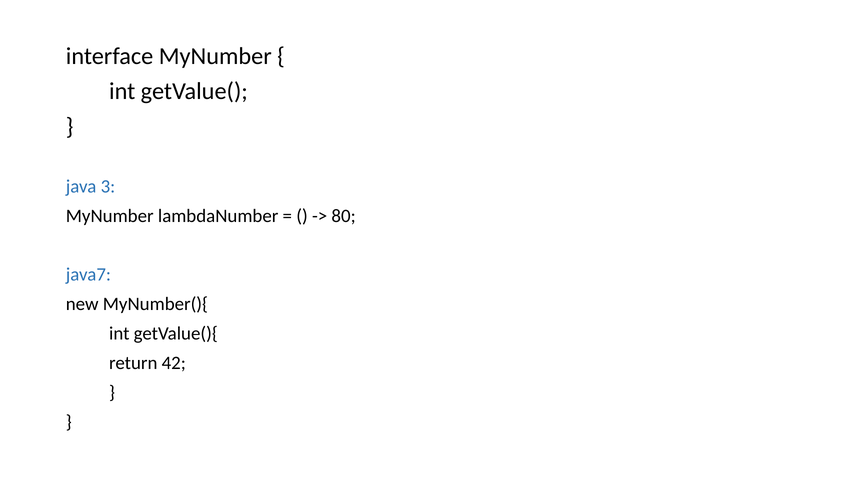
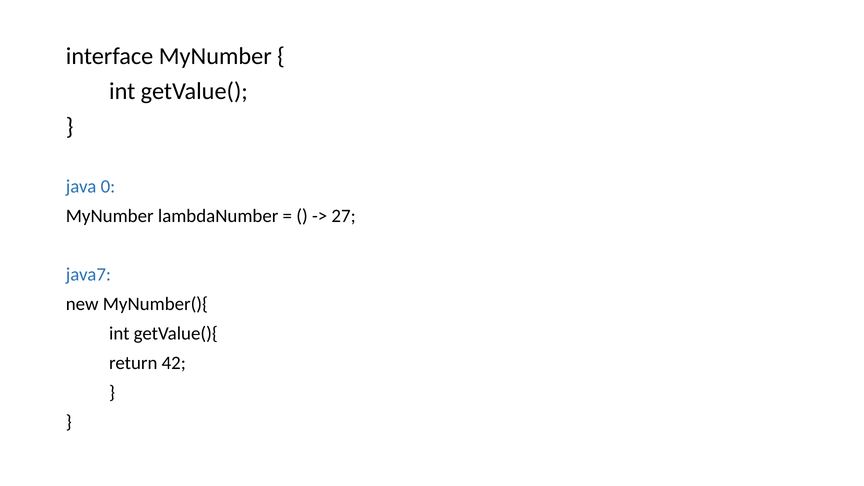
3: 3 -> 0
80: 80 -> 27
